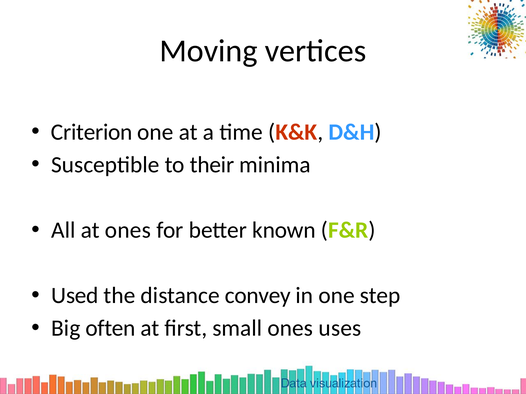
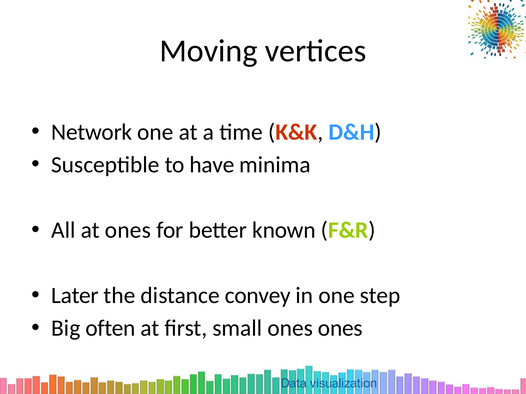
Criterion: Criterion -> Network
their: their -> have
Used: Used -> Later
ones uses: uses -> ones
